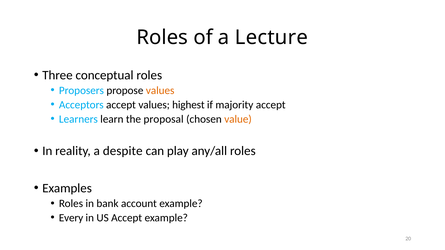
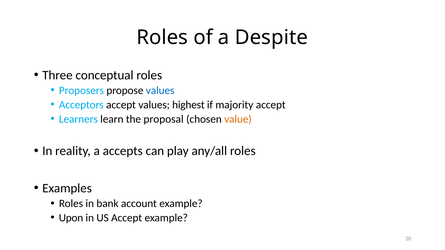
Lecture: Lecture -> Despite
values at (160, 91) colour: orange -> blue
despite: despite -> accepts
Every: Every -> Upon
